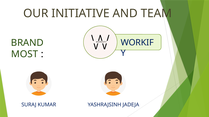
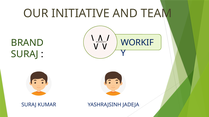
MOST at (25, 54): MOST -> SURAJ
